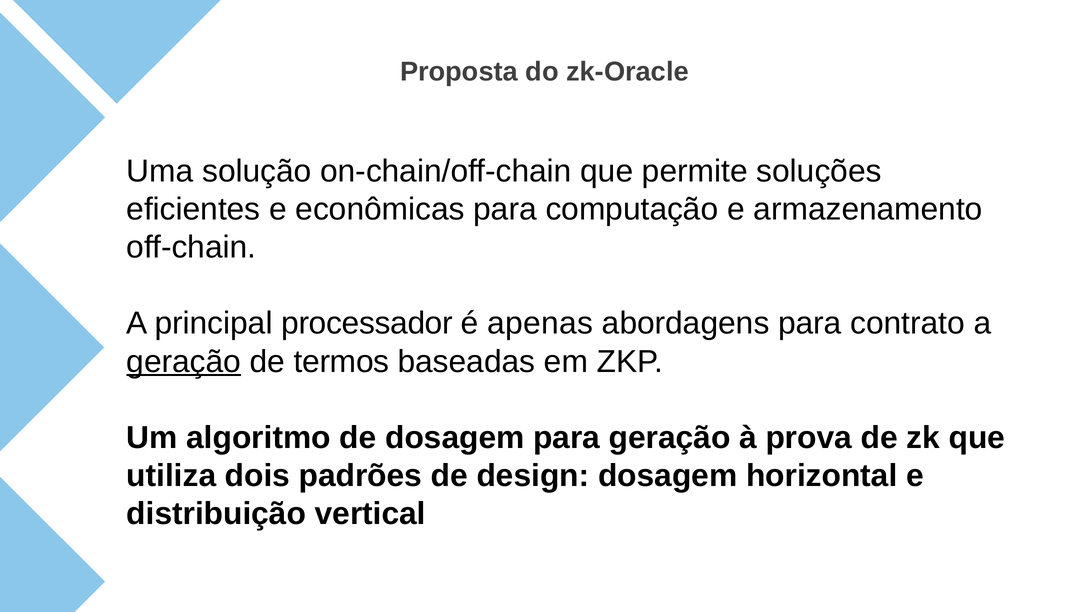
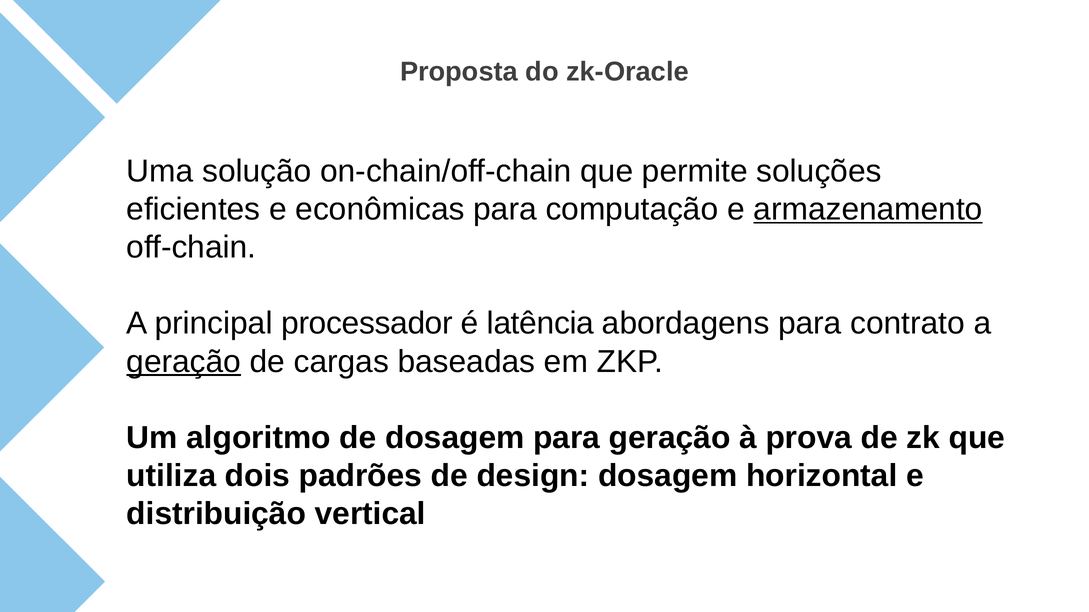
armazenamento underline: none -> present
apenas: apenas -> latência
termos: termos -> cargas
